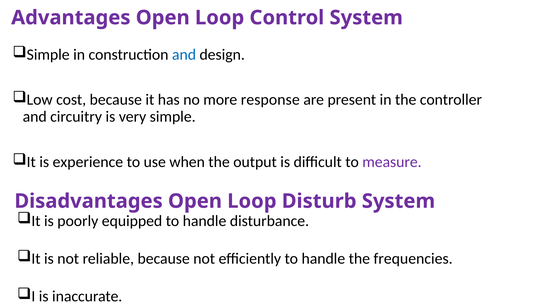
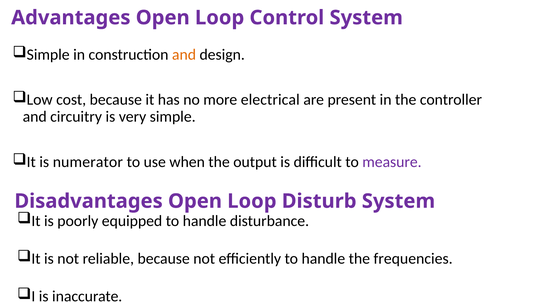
and at (184, 55) colour: blue -> orange
response: response -> electrical
experience: experience -> numerator
